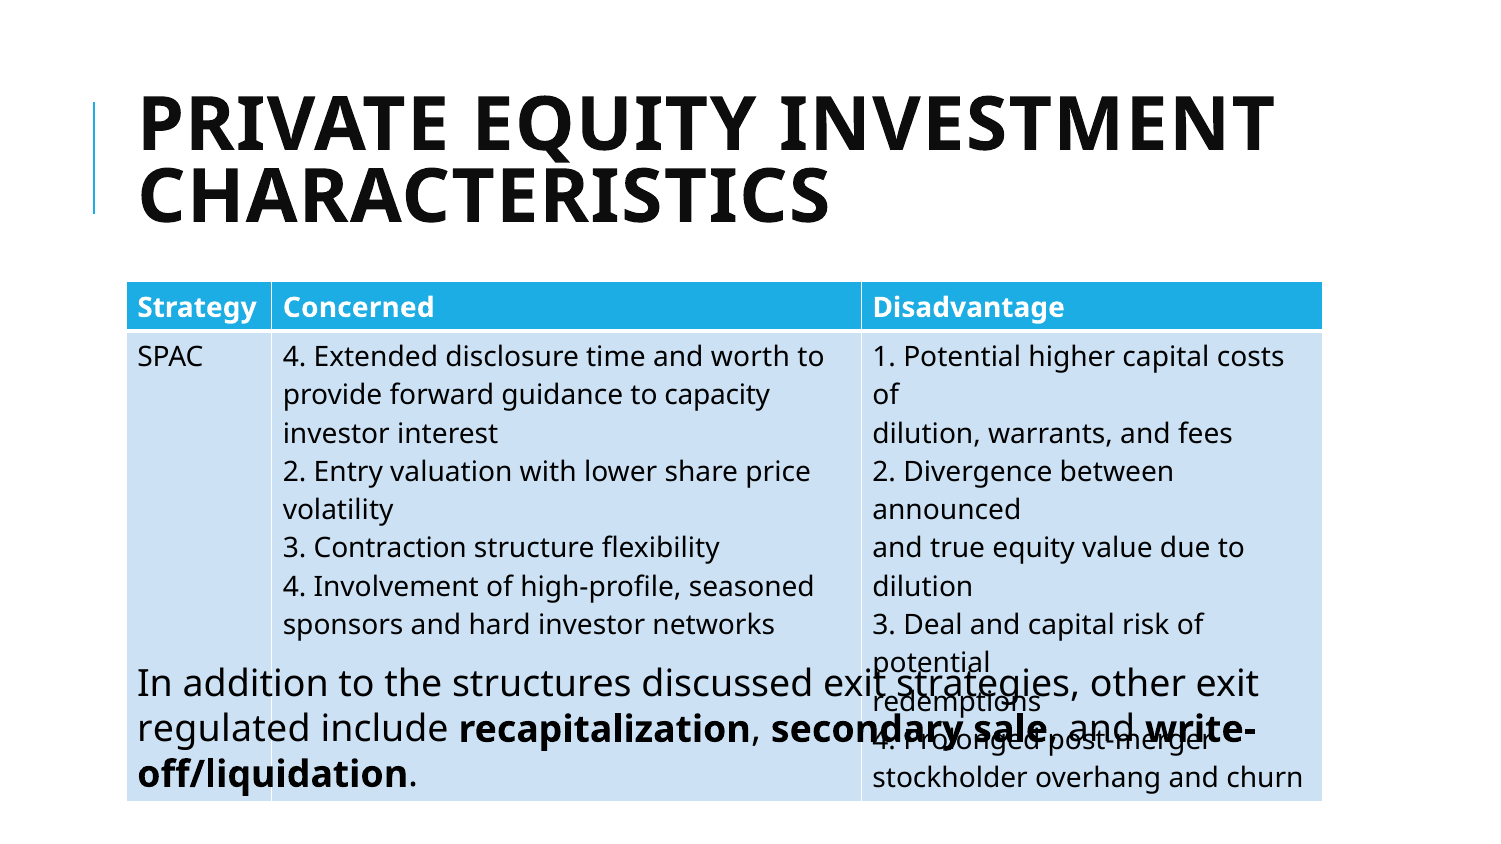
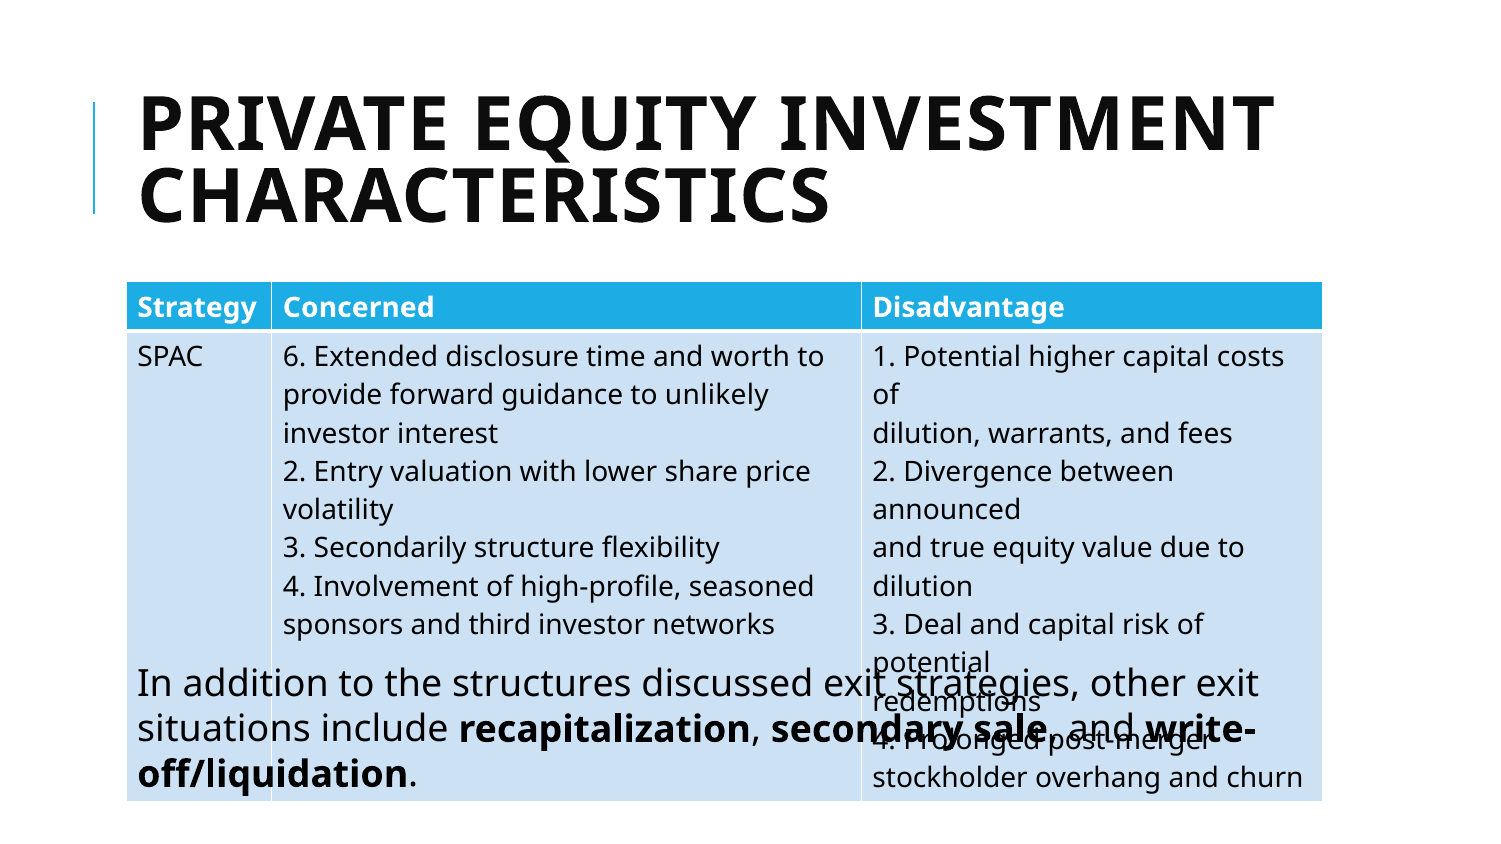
SPAC 4: 4 -> 6
capacity: capacity -> unlikely
Contraction: Contraction -> Secondarily
hard: hard -> third
regulated: regulated -> situations
